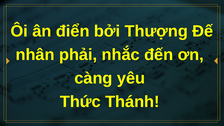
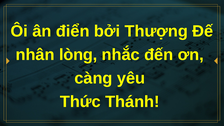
phải: phải -> lòng
